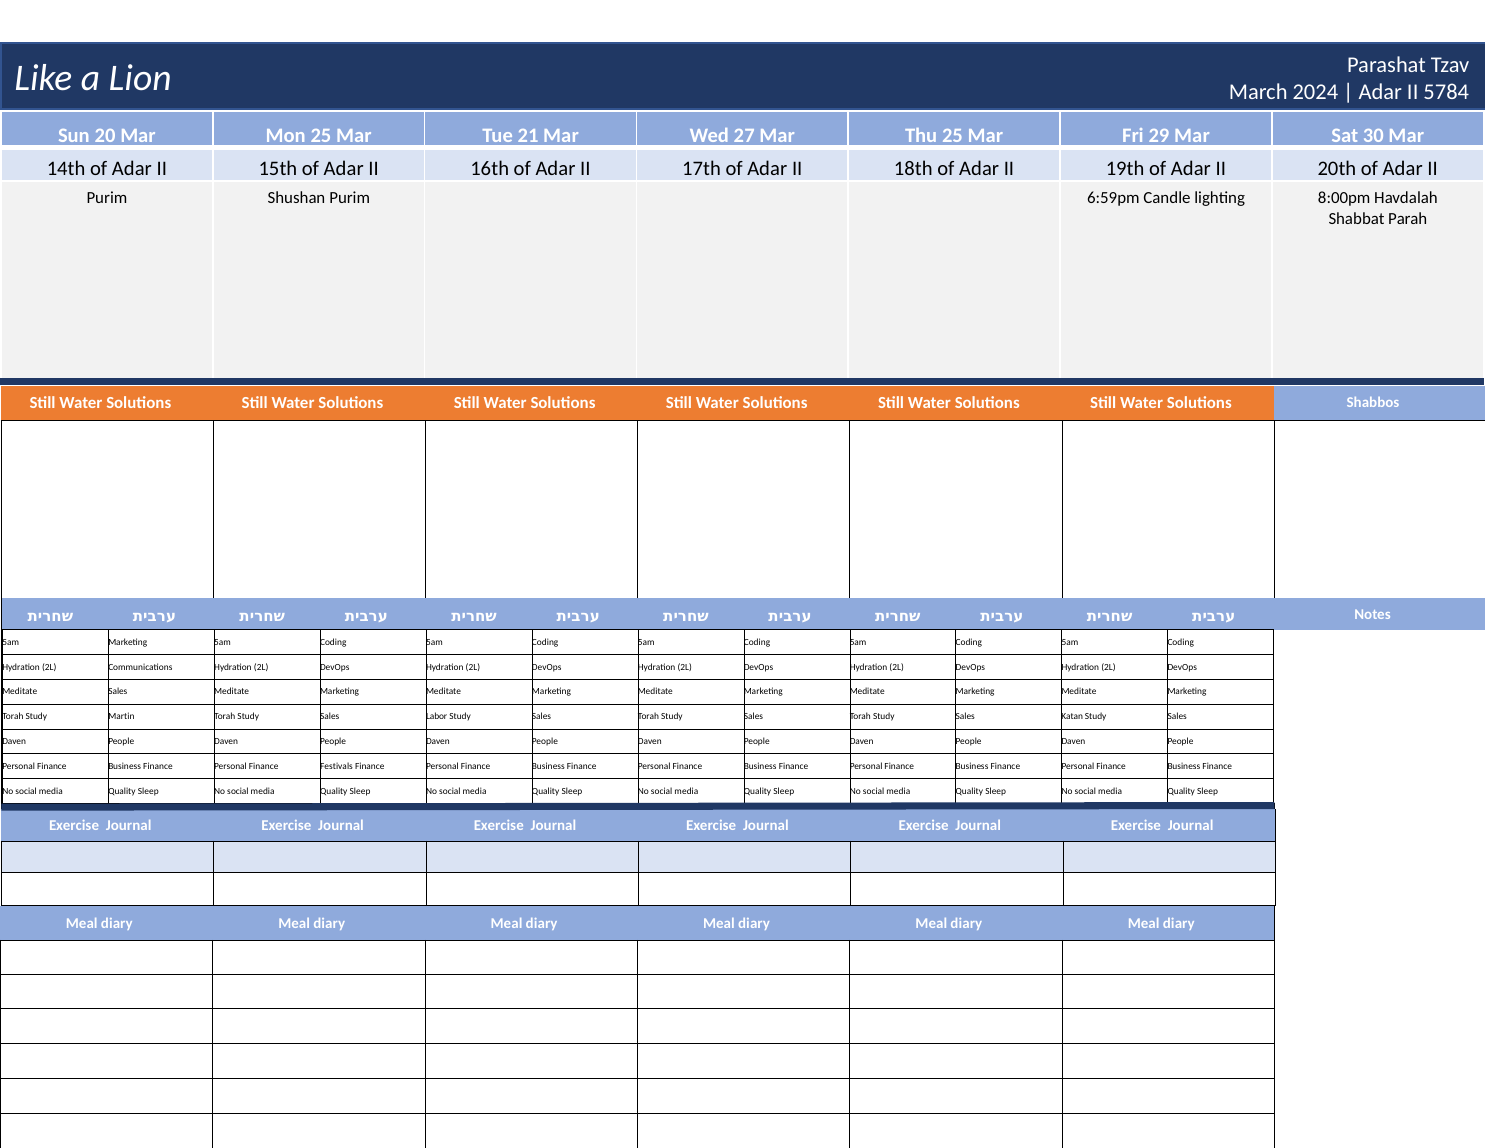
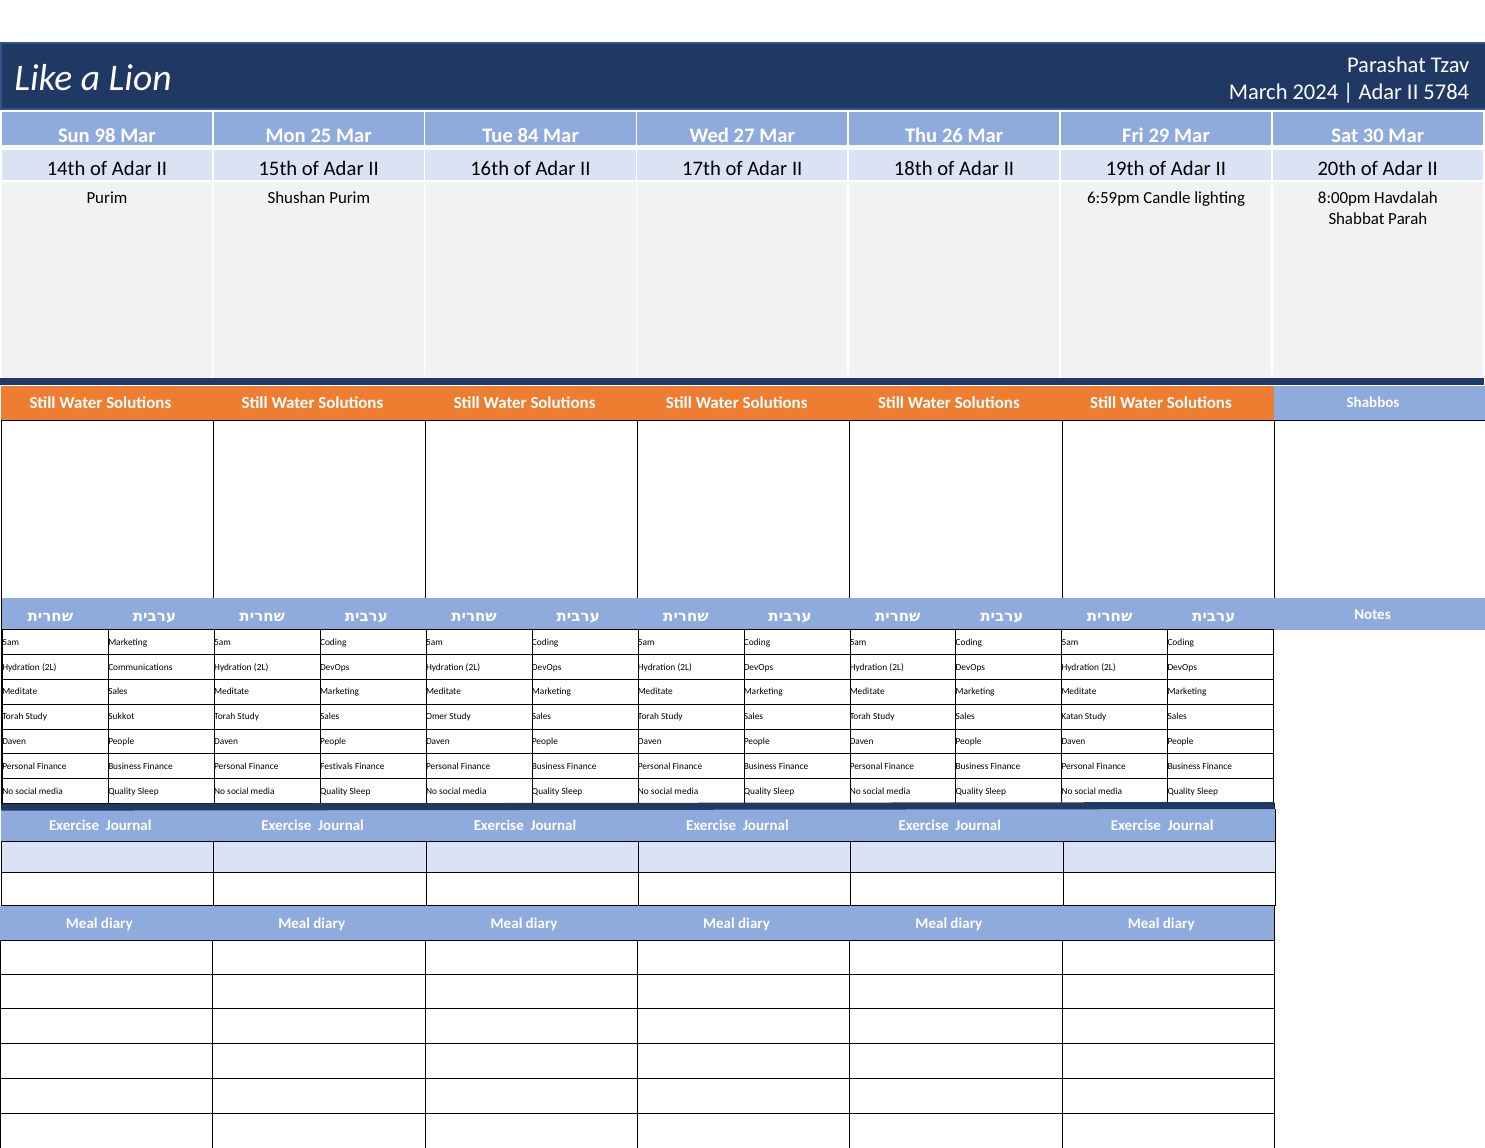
20: 20 -> 98
21: 21 -> 84
Thu 25: 25 -> 26
Martin: Martin -> Sukkot
Labor: Labor -> Omer
